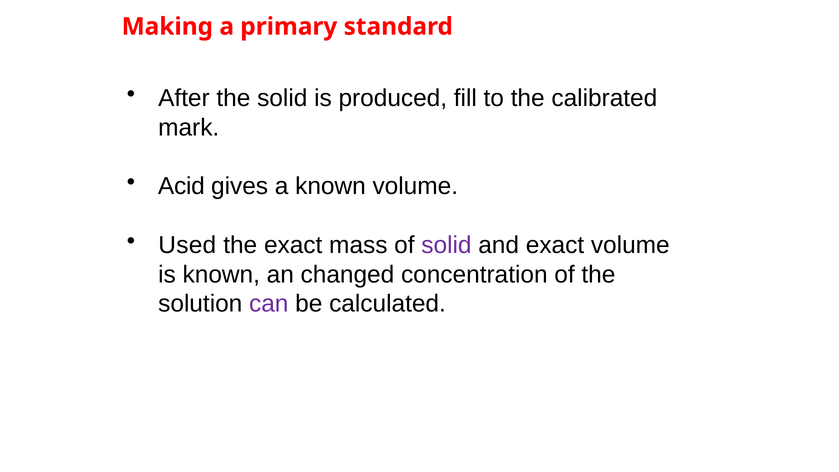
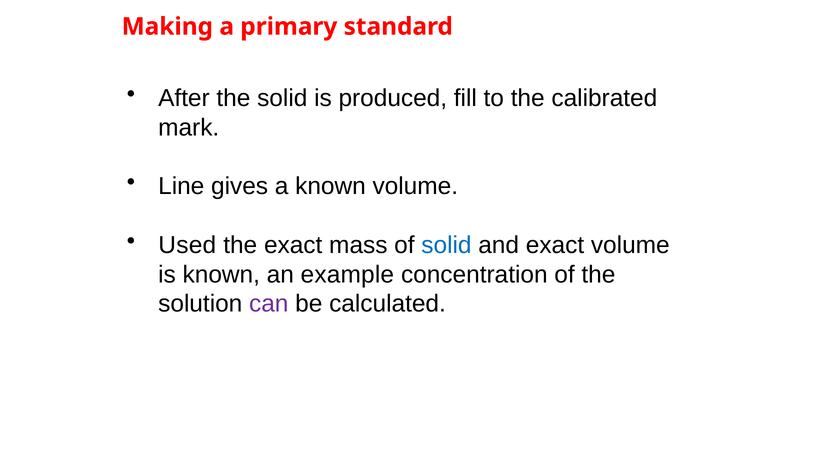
Acid: Acid -> Line
solid at (446, 245) colour: purple -> blue
changed: changed -> example
